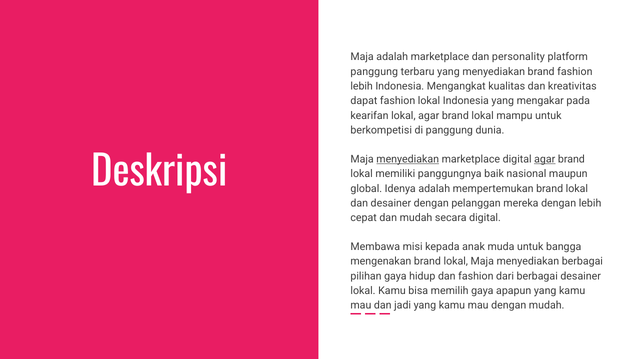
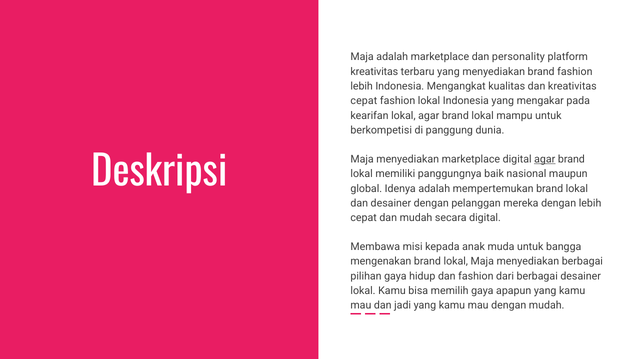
panggung at (374, 71): panggung -> kreativitas
dapat at (364, 101): dapat -> cepat
menyediakan at (408, 159) underline: present -> none
